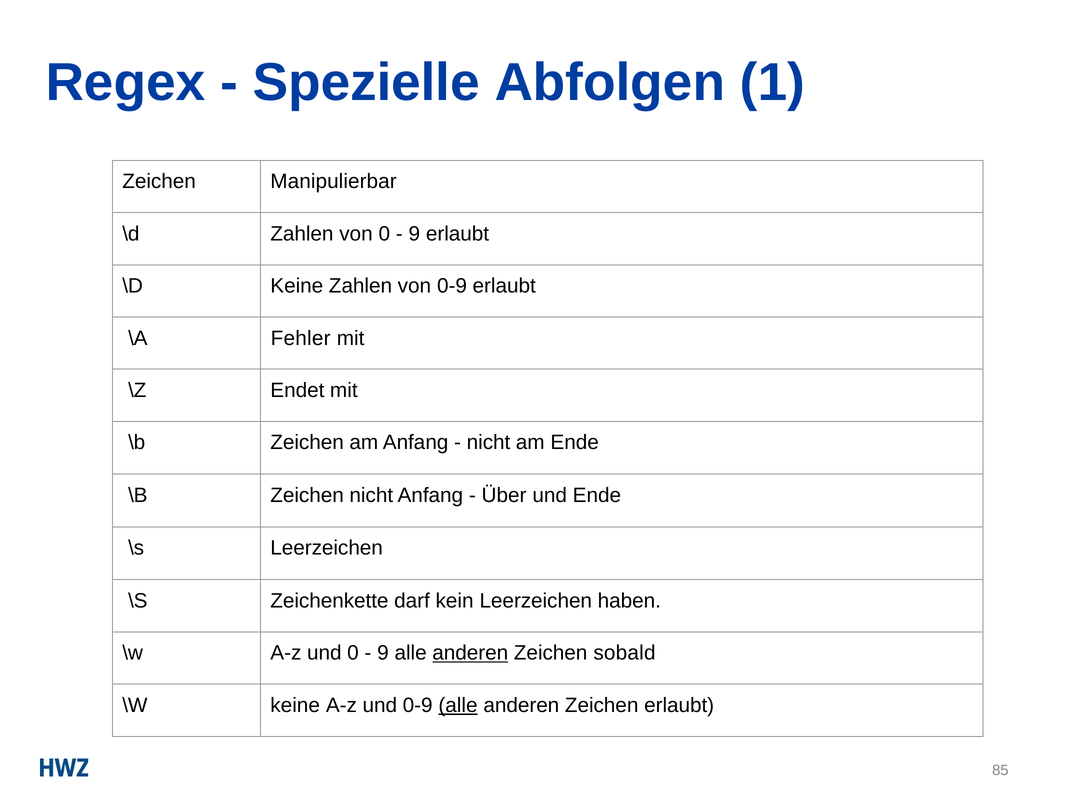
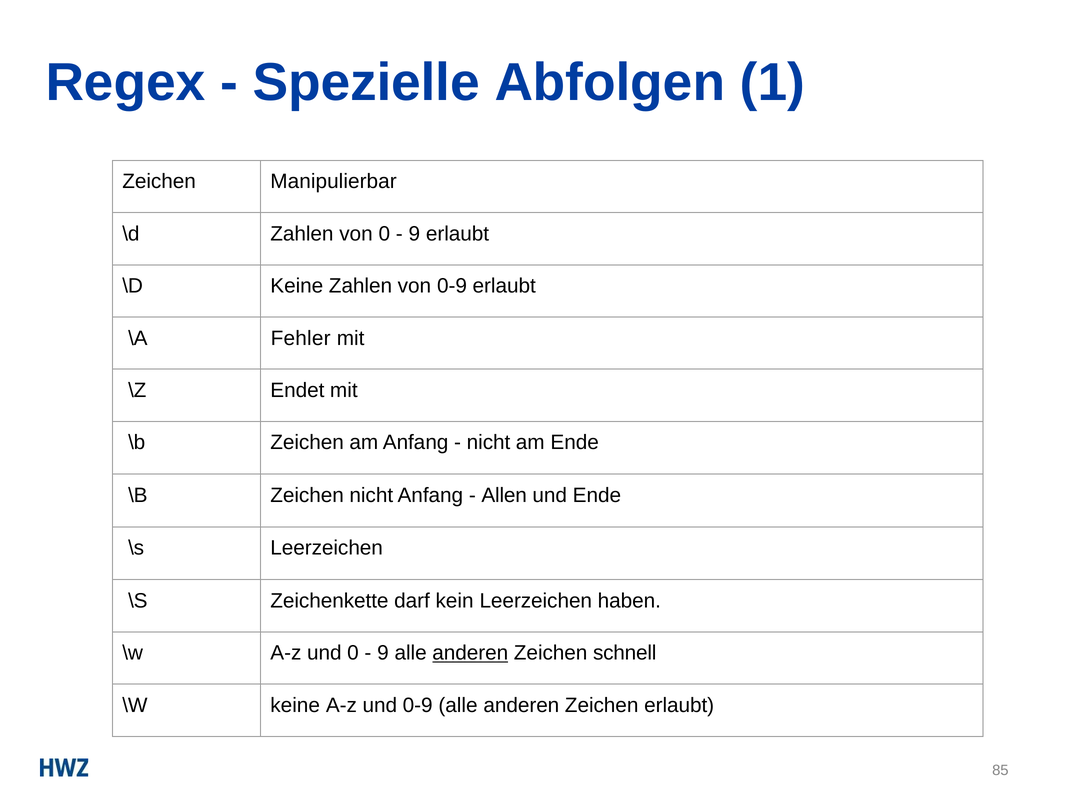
Über: Über -> Allen
sobald: sobald -> schnell
alle at (458, 705) underline: present -> none
